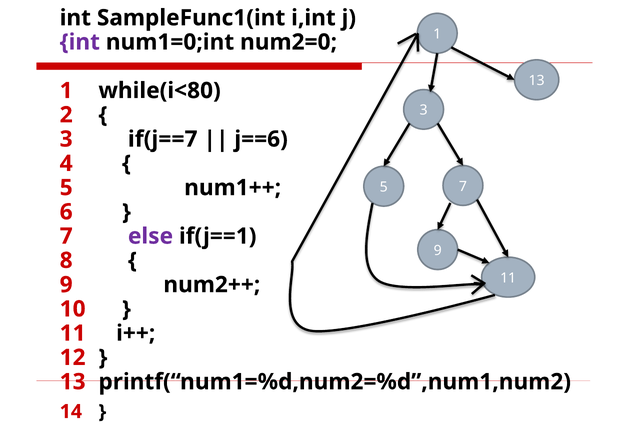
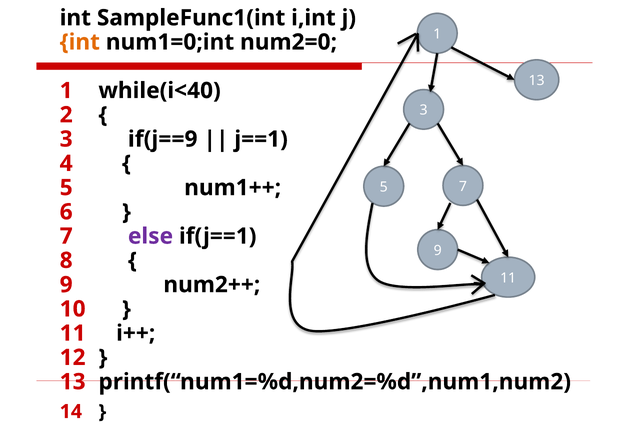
int at (80, 42) colour: purple -> orange
while(i<80: while(i<80 -> while(i<40
if(j==7: if(j==7 -> if(j==9
j==6: j==6 -> j==1
